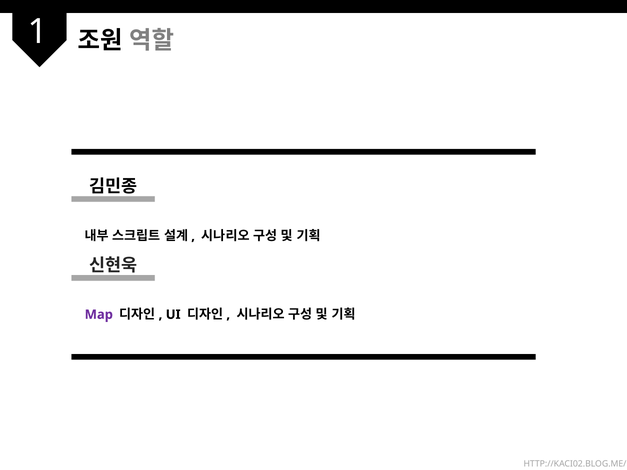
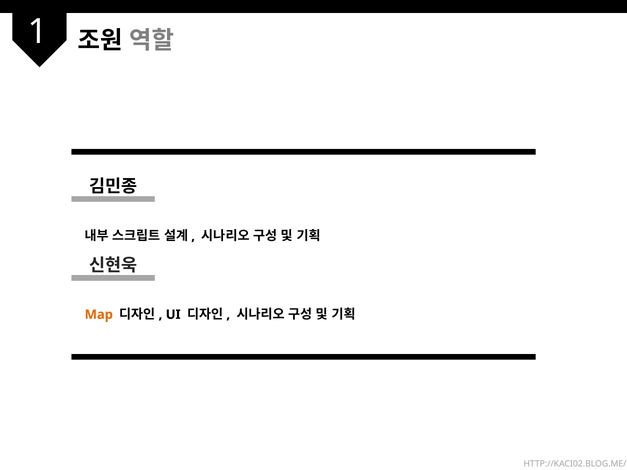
Map colour: purple -> orange
